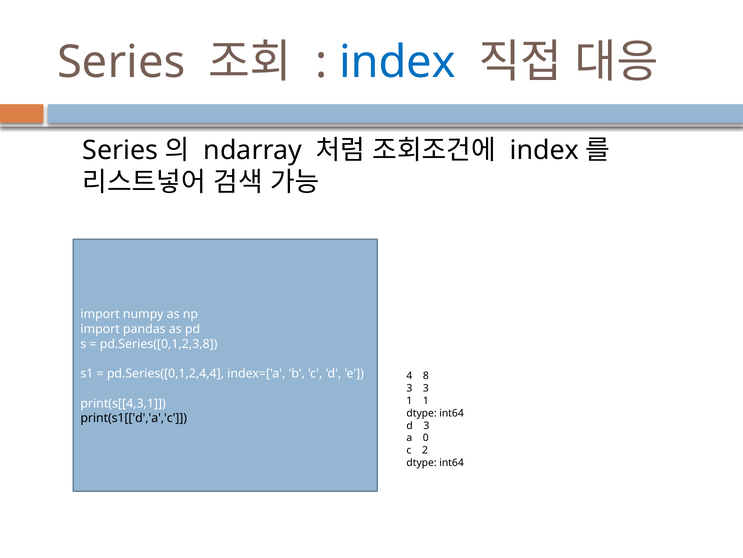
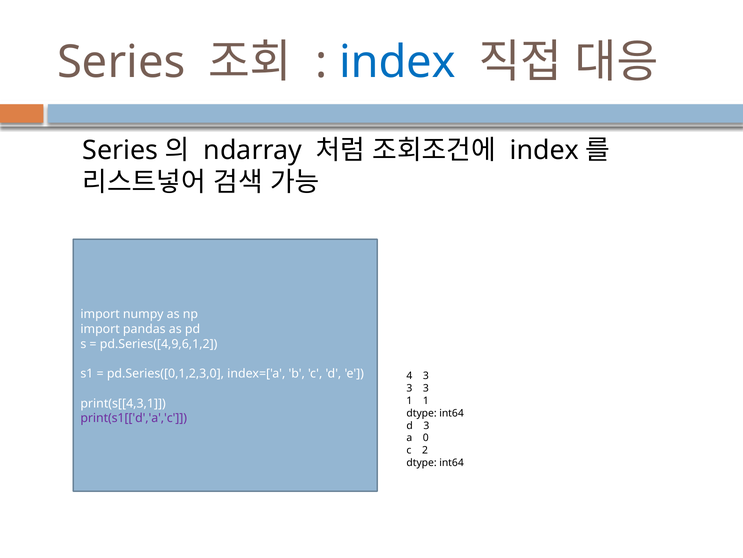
pd.Series([0,1,2,3,8: pd.Series([0,1,2,3,8 -> pd.Series([4,9,6,1,2
pd.Series([0,1,2,4,4: pd.Series([0,1,2,4,4 -> pd.Series([0,1,2,3,0
4 8: 8 -> 3
print(s1[['d','a','c colour: black -> purple
